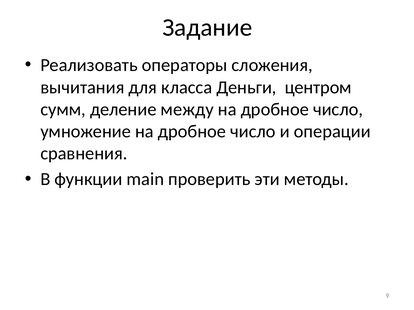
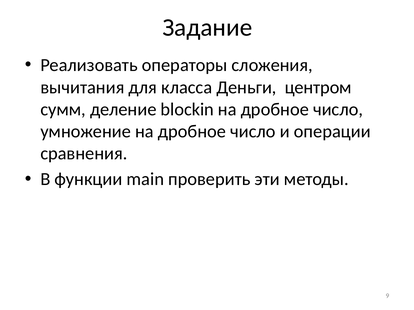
между: между -> blockin
